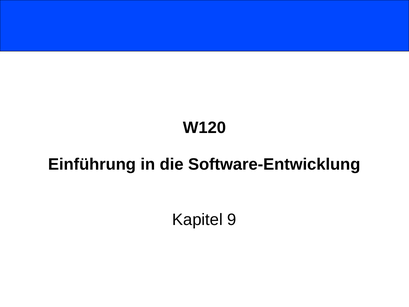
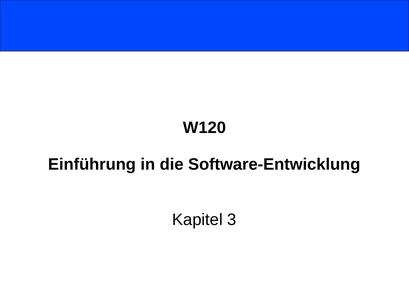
9: 9 -> 3
